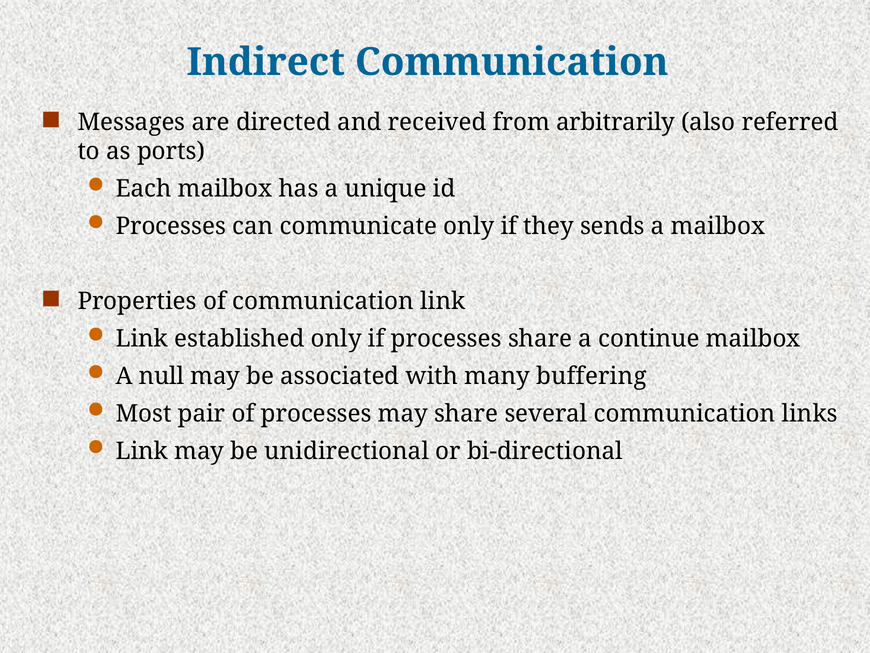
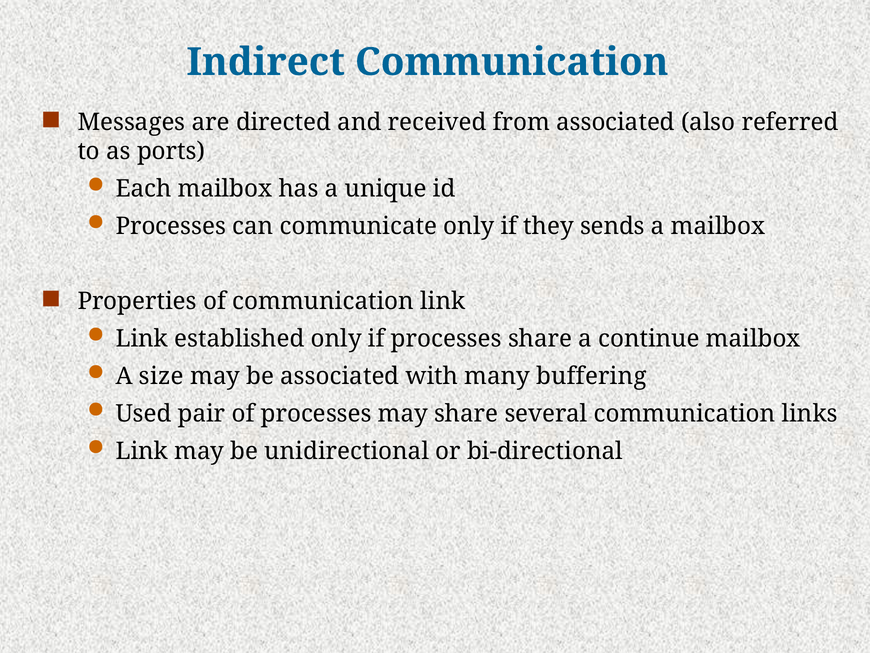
from arbitrarily: arbitrarily -> associated
null: null -> size
Most: Most -> Used
